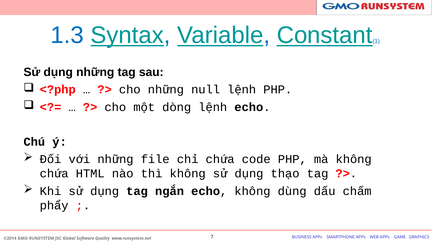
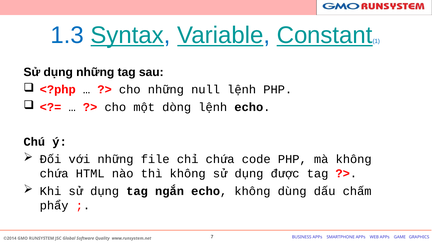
thạo: thạo -> được
